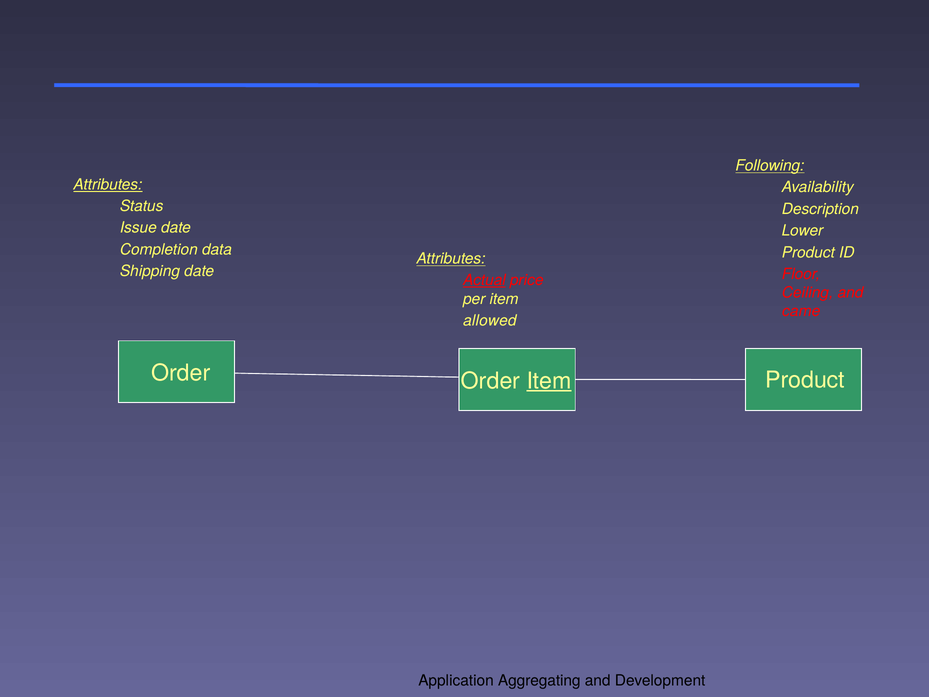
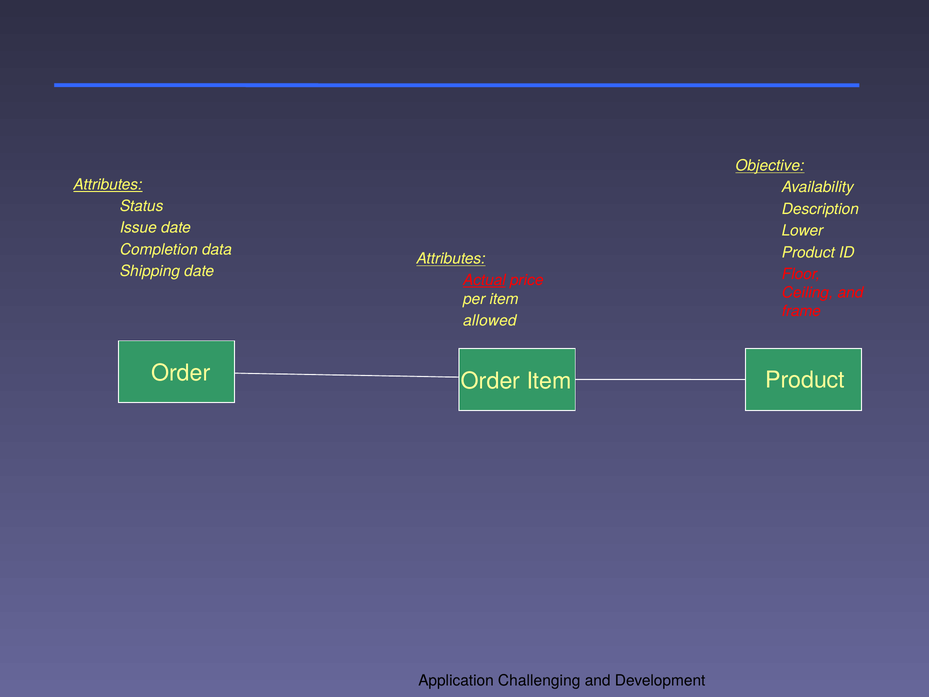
Following: Following -> Objective
came: came -> frame
Item at (549, 381) underline: present -> none
Aggregating: Aggregating -> Challenging
